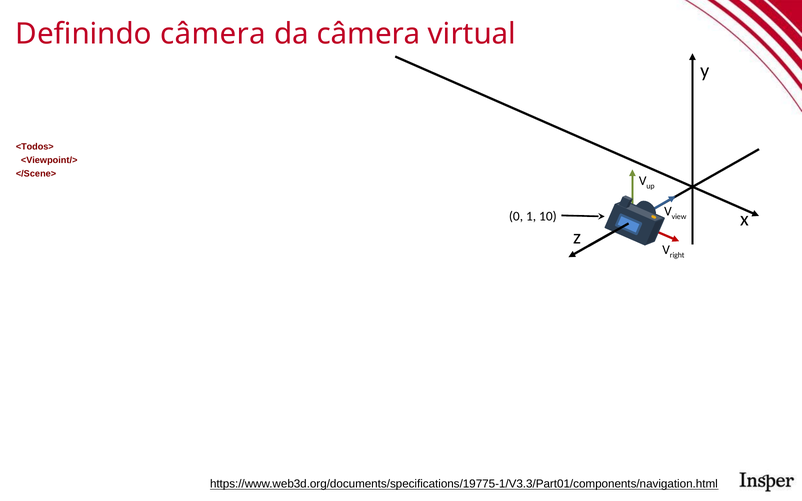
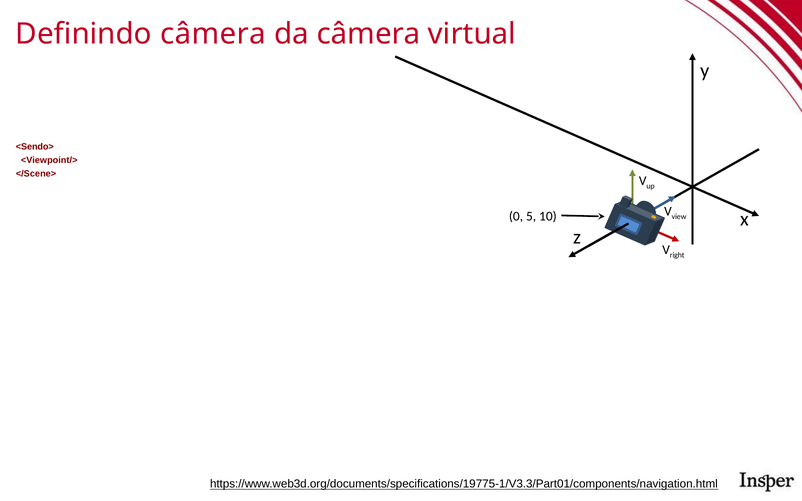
<Todos>: <Todos> -> <Sendo>
1: 1 -> 5
